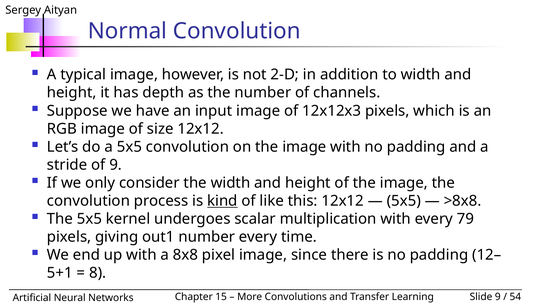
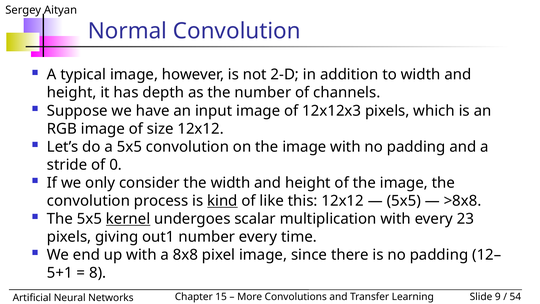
of 9: 9 -> 0
kernel underline: none -> present
79: 79 -> 23
